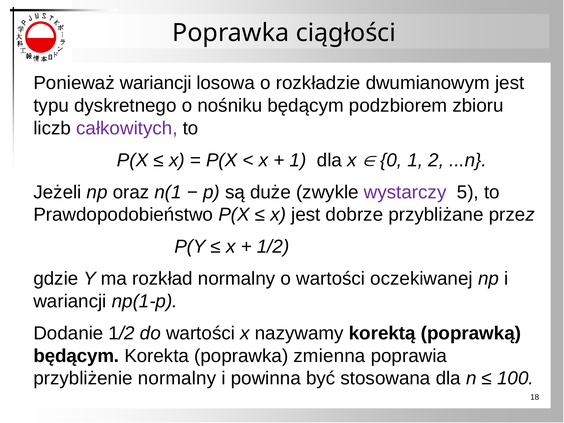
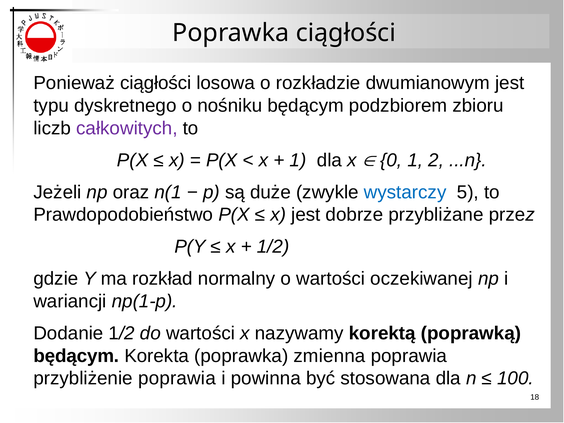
Ponieważ wariancji: wariancji -> ciągłości
wystarczy colour: purple -> blue
przybliżenie normalny: normalny -> poprawia
